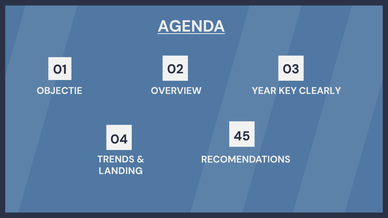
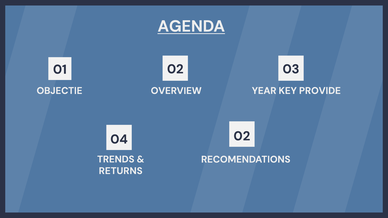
CLEARLY: CLEARLY -> PROVIDE
04 45: 45 -> 02
LANDING: LANDING -> RETURNS
